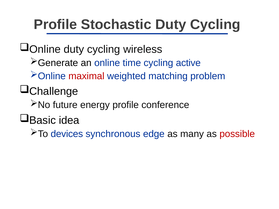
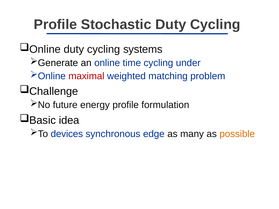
wireless: wireless -> systems
active: active -> under
conference: conference -> formulation
possible colour: red -> orange
